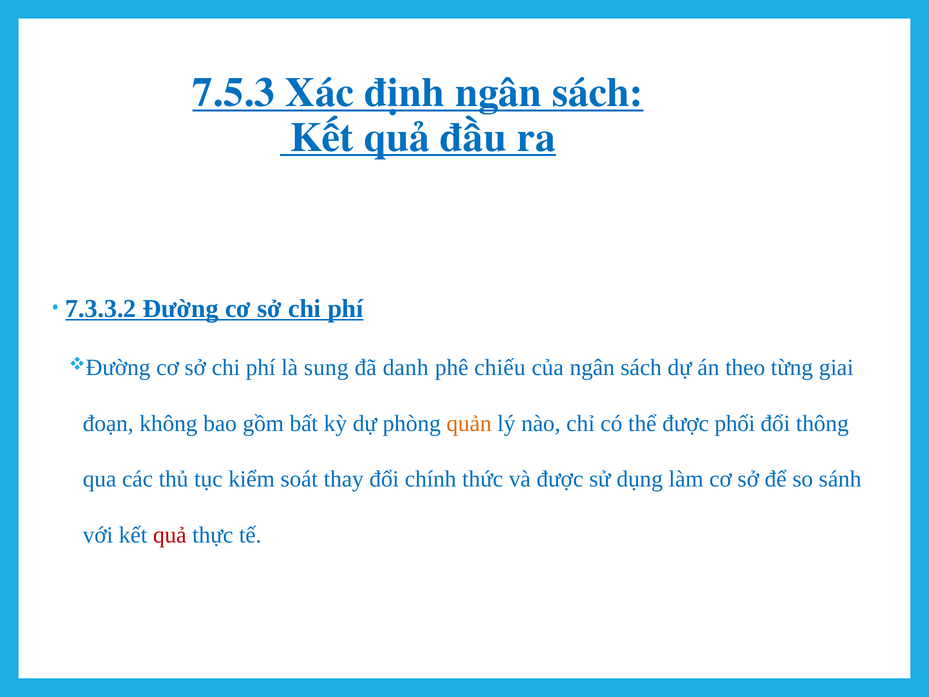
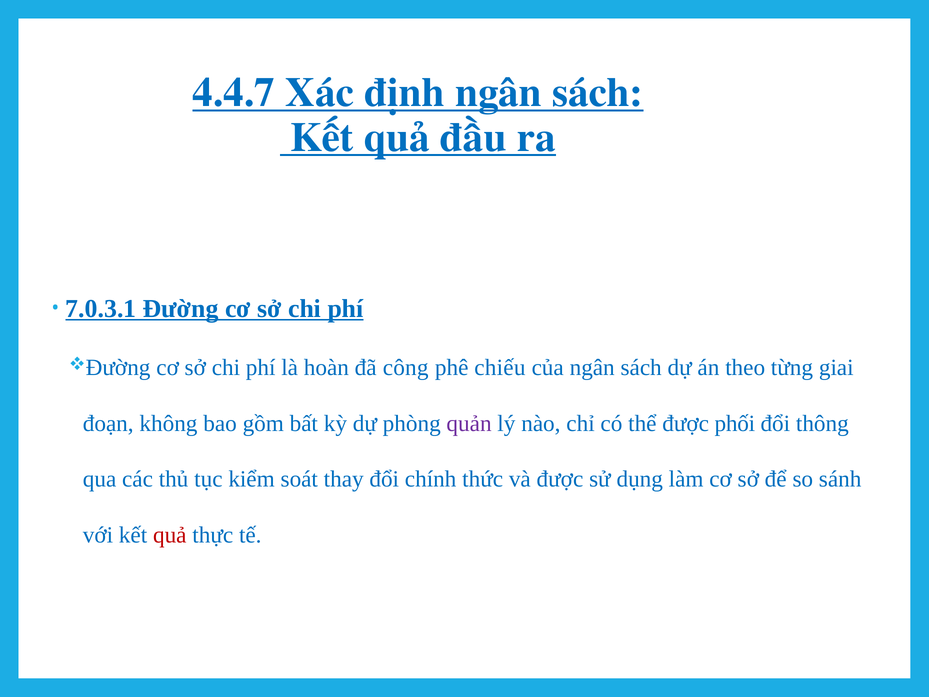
7.5.3: 7.5.3 -> 4.4.7
7.3.3.2: 7.3.3.2 -> 7.0.3.1
sung: sung -> hoàn
danh: danh -> công
quản colour: orange -> purple
